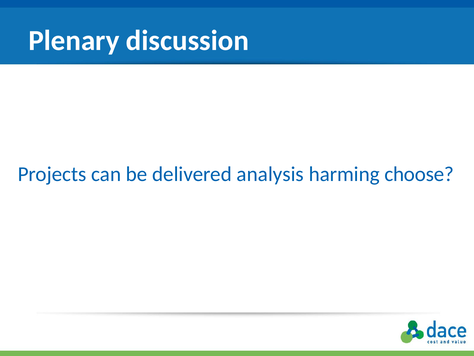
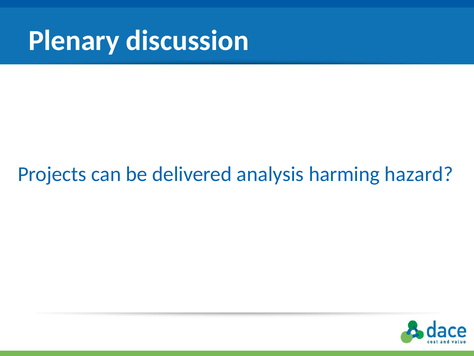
choose: choose -> hazard
